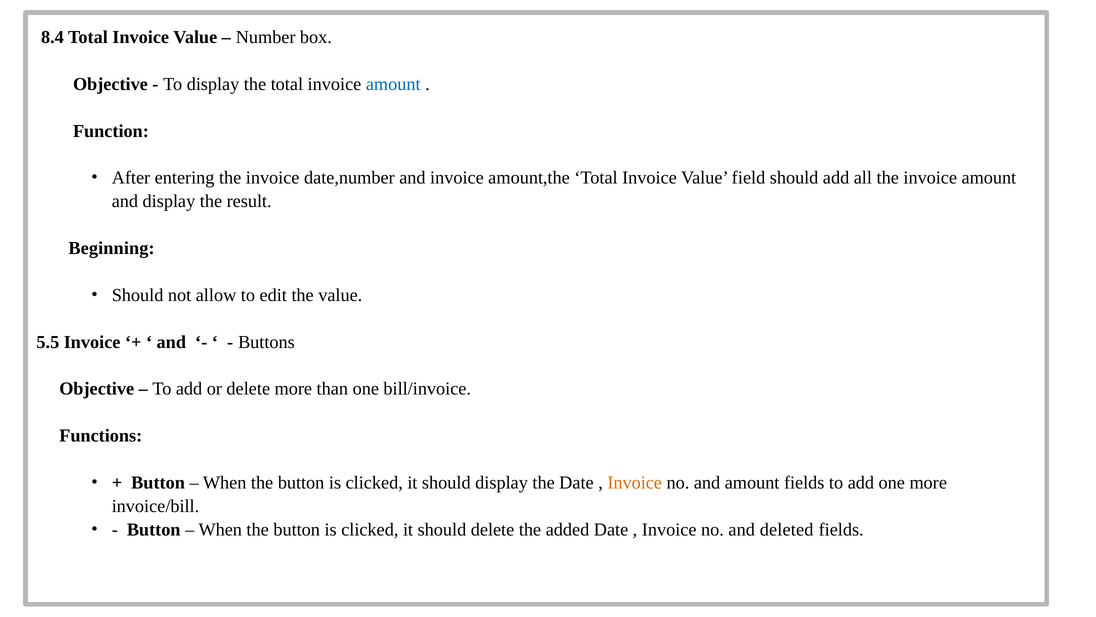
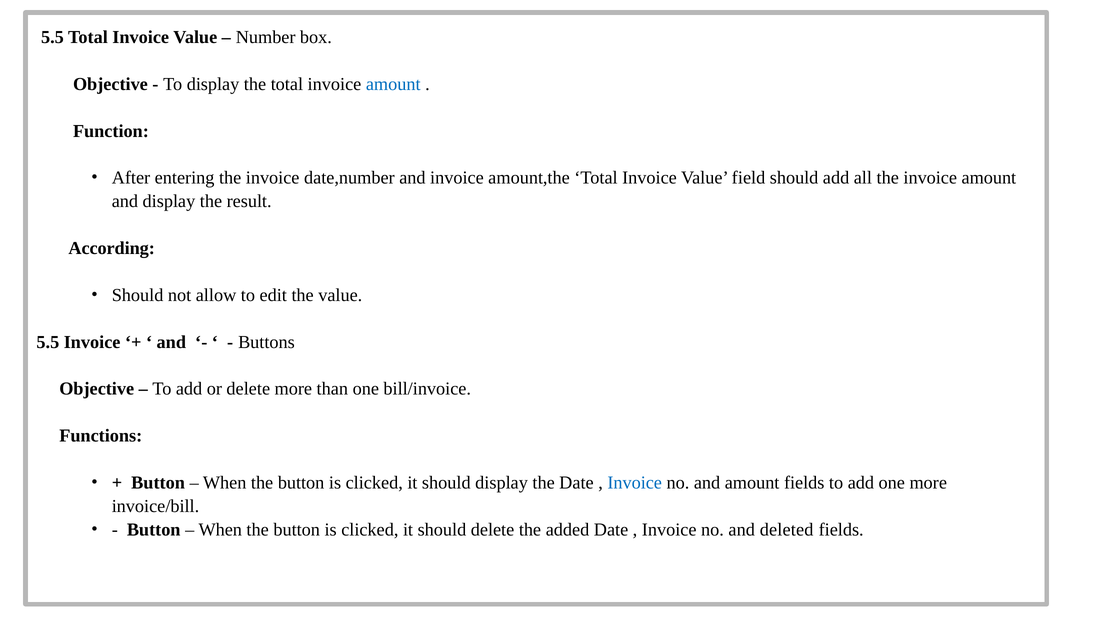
8.4 at (52, 37): 8.4 -> 5.5
Beginning: Beginning -> According
Invoice at (635, 482) colour: orange -> blue
